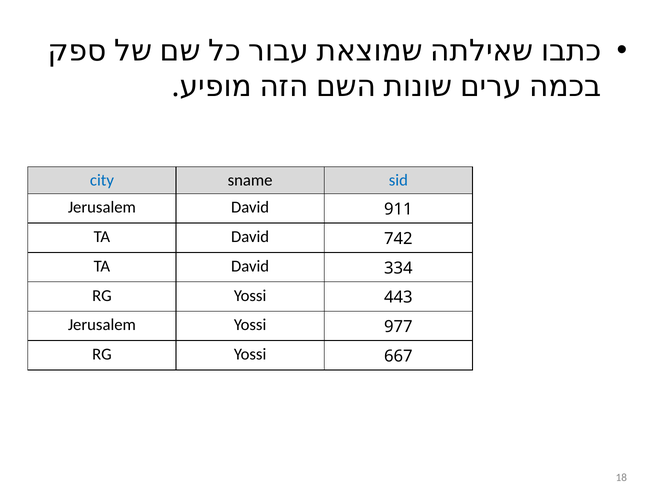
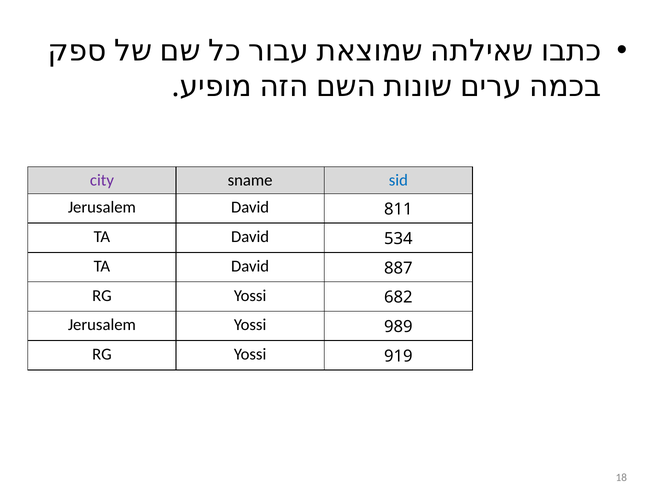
city colour: blue -> purple
911: 911 -> 811
742: 742 -> 534
334: 334 -> 887
443: 443 -> 682
977: 977 -> 989
667: 667 -> 919
